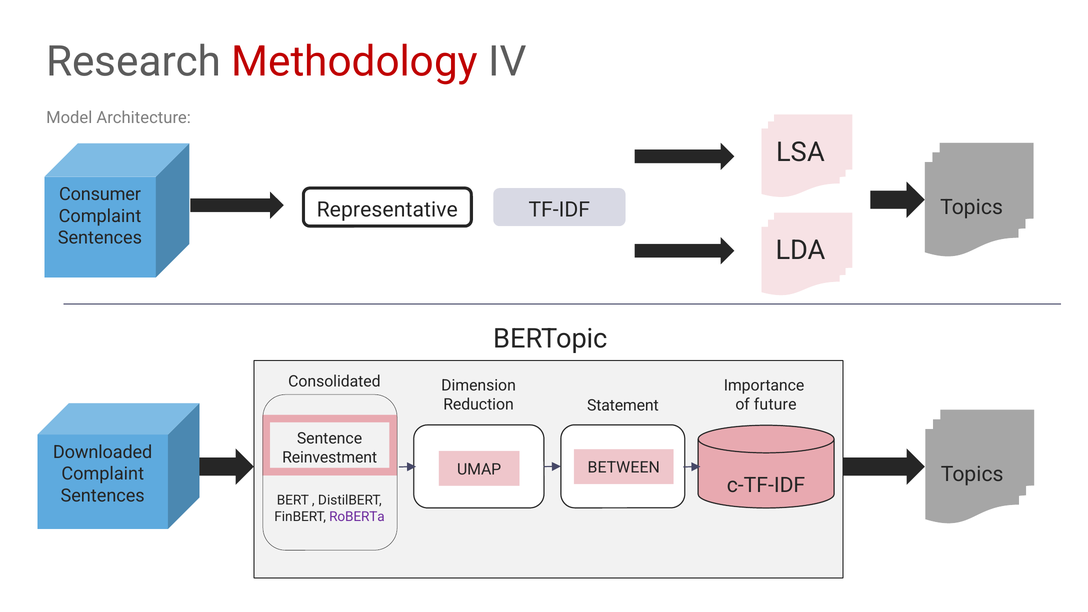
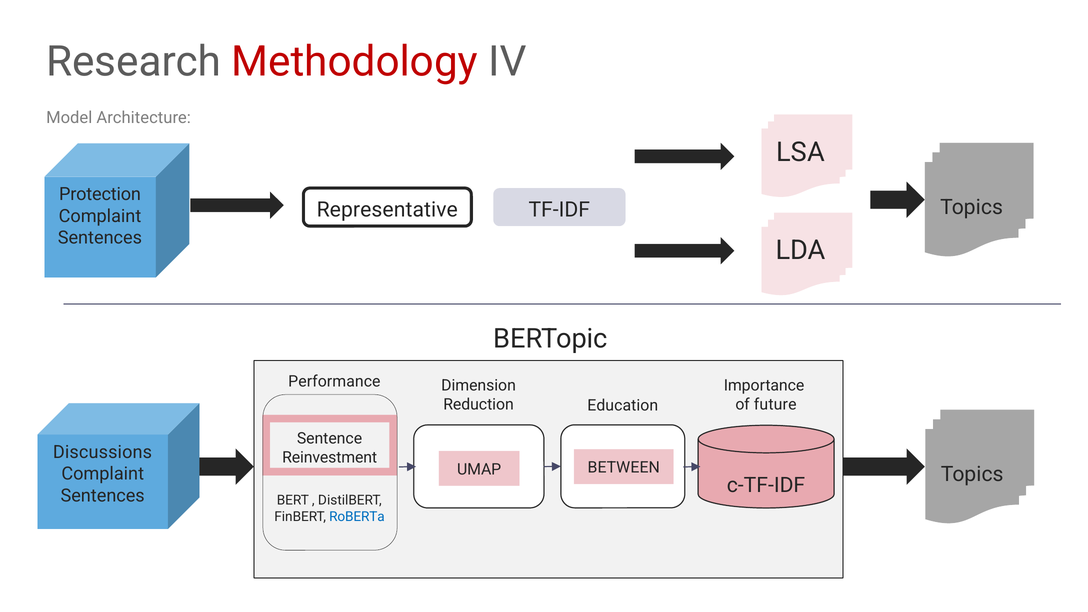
Consumer: Consumer -> Protection
Consolidated: Consolidated -> Performance
Statement: Statement -> Education
Downloaded: Downloaded -> Discussions
RoBERTa colour: purple -> blue
